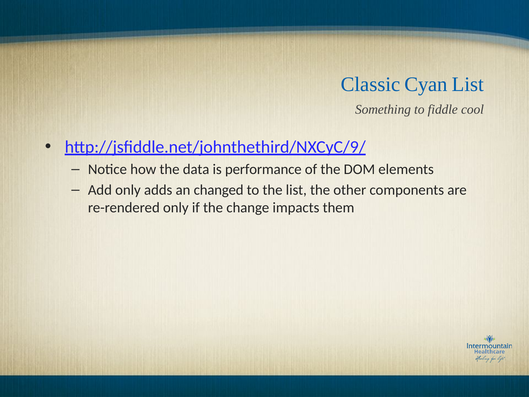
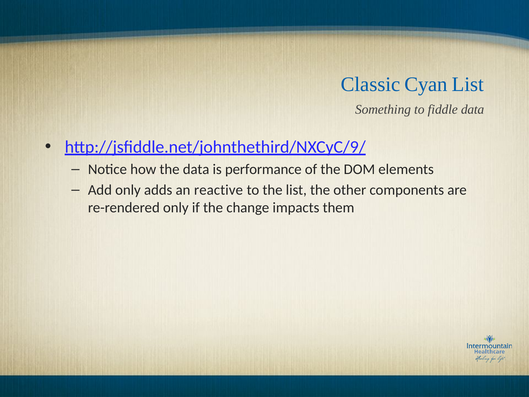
fiddle cool: cool -> data
changed: changed -> reactive
